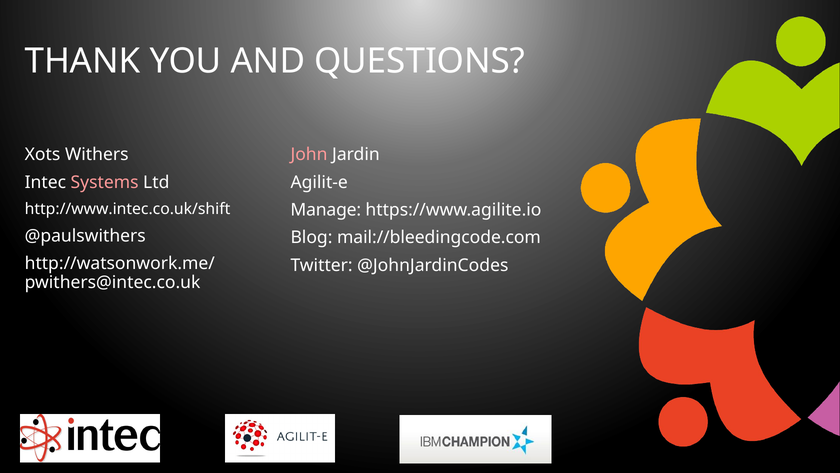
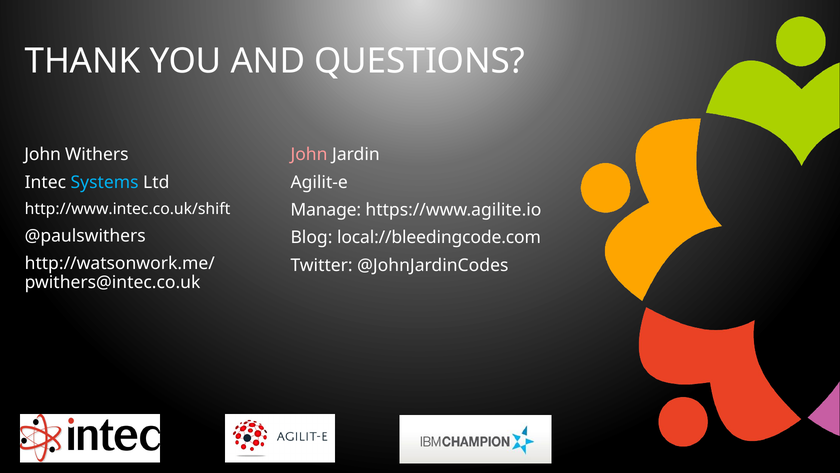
Xots at (43, 154): Xots -> John
Systems colour: pink -> light blue
mail://bleedingcode.com: mail://bleedingcode.com -> local://bleedingcode.com
